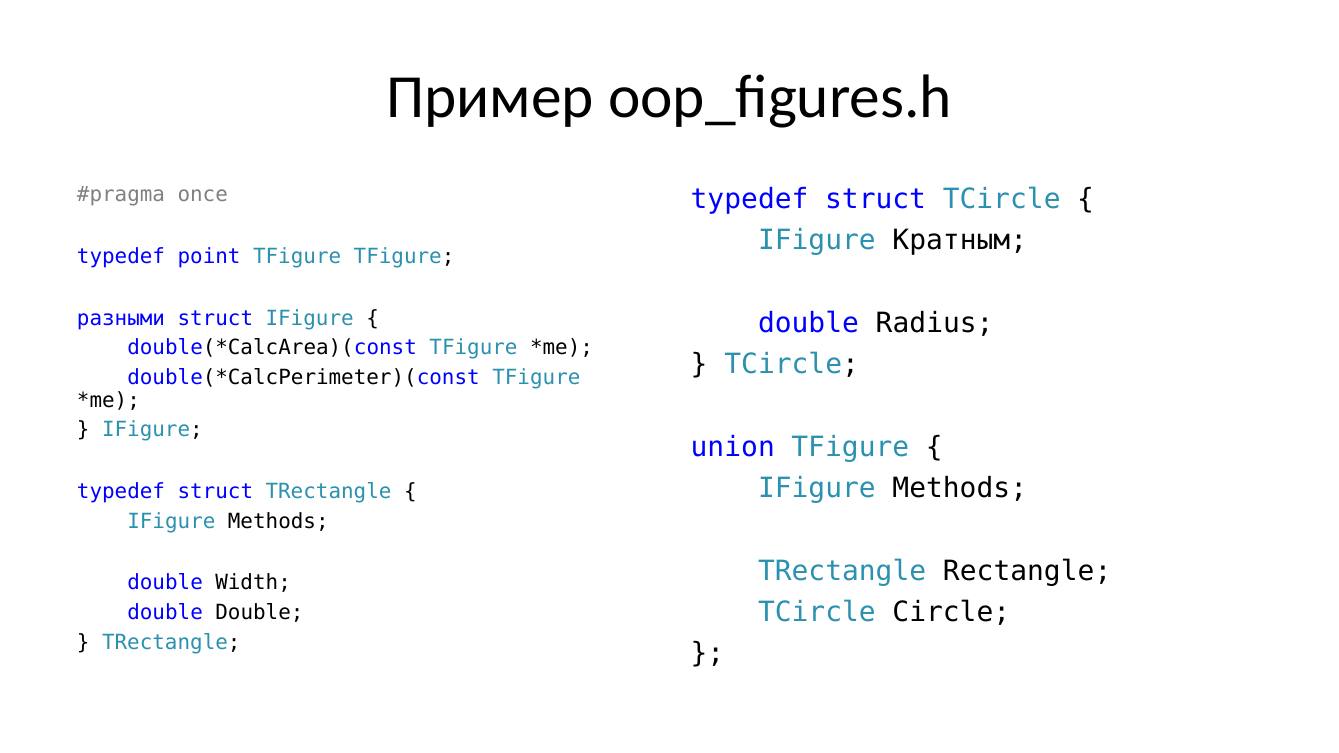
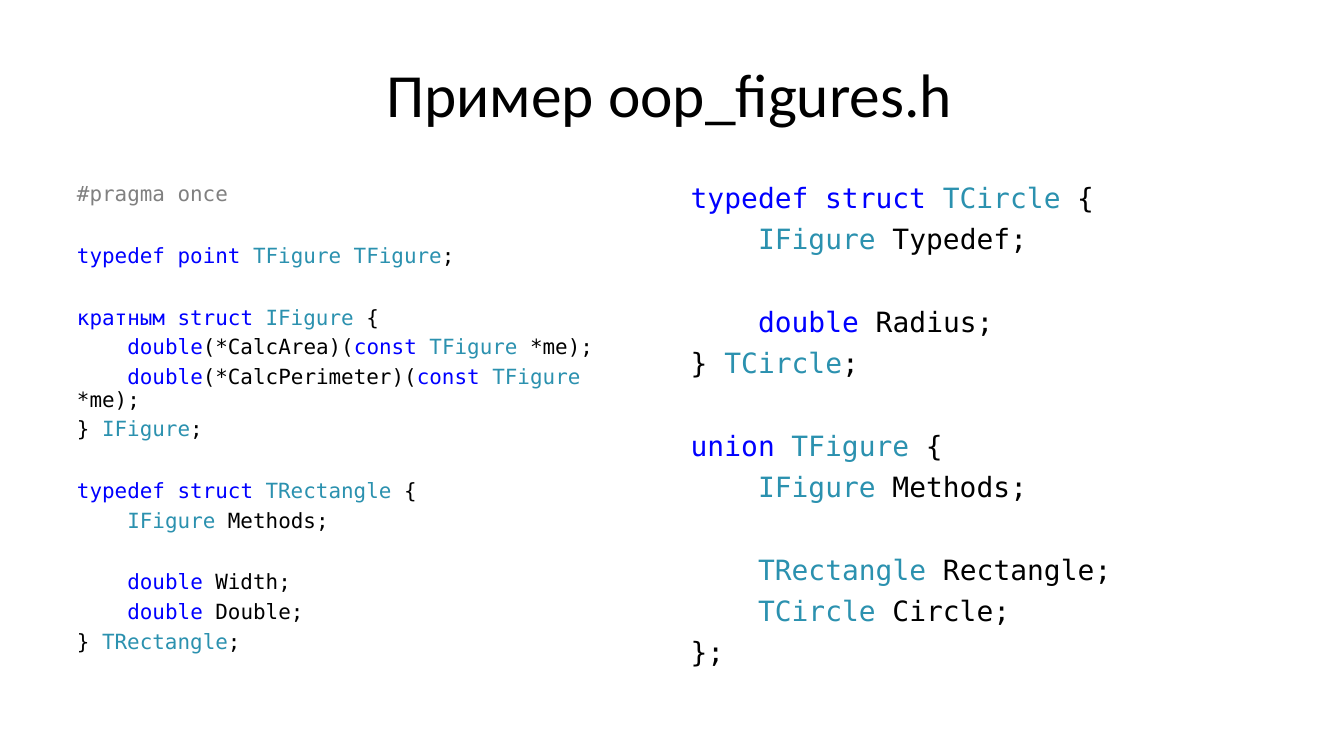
Кратным at (960, 241): Кратным -> Typedef
разными: разными -> кратным
